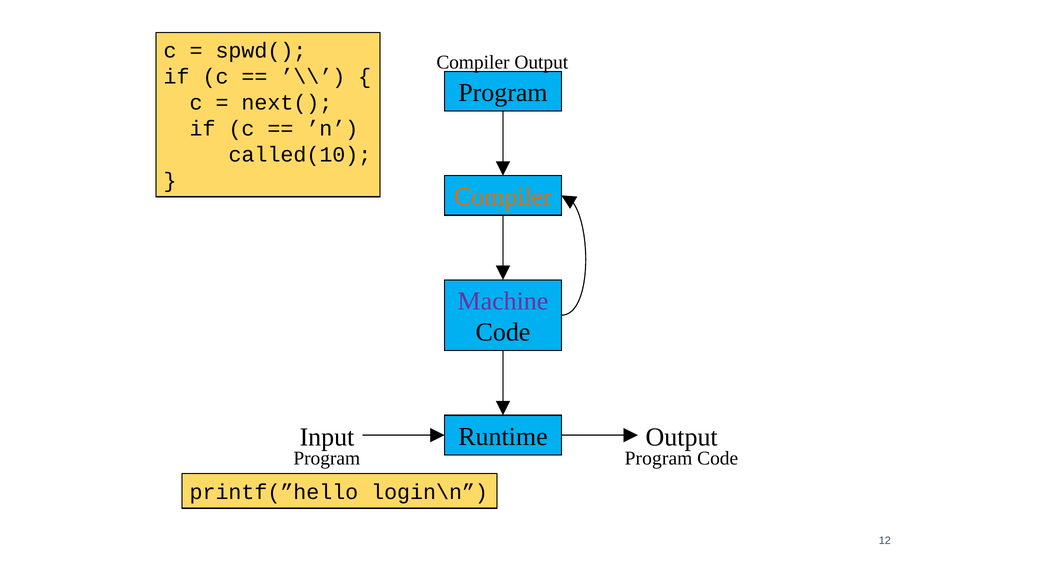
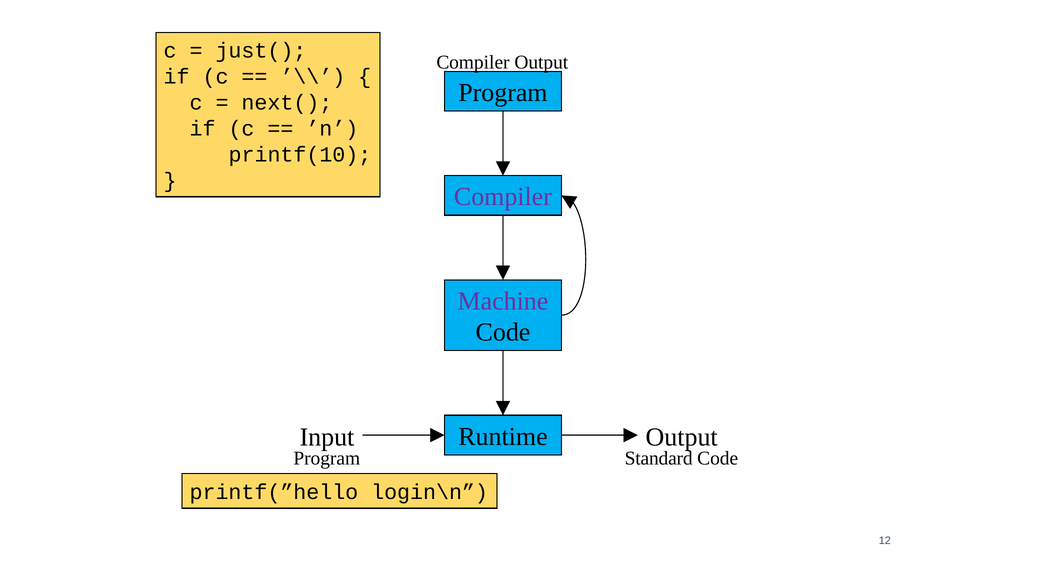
spwd(: spwd( -> just(
called(10: called(10 -> printf(10
Compiler at (503, 197) colour: orange -> purple
Program Program: Program -> Standard
